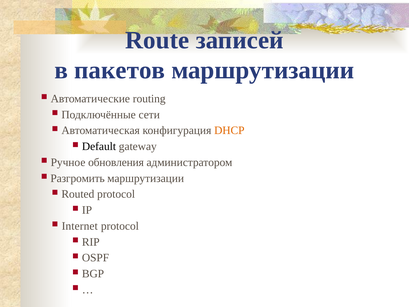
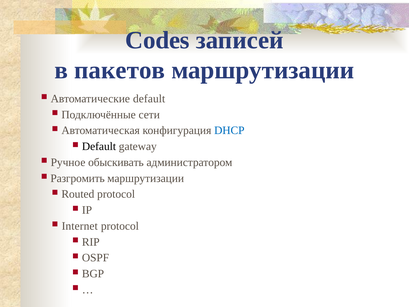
Route: Route -> Codes
Автоматические routing: routing -> default
DHCP colour: orange -> blue
обновления: обновления -> обыскивать
